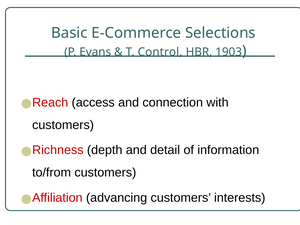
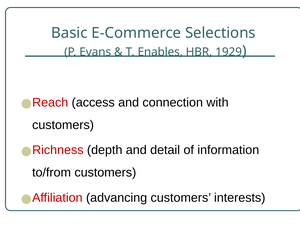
Control: Control -> Enables
1903: 1903 -> 1929
